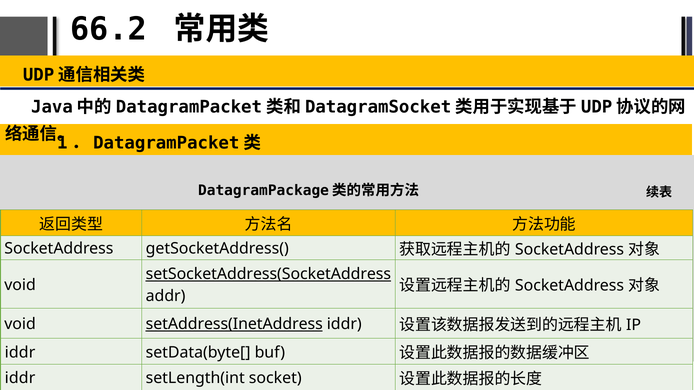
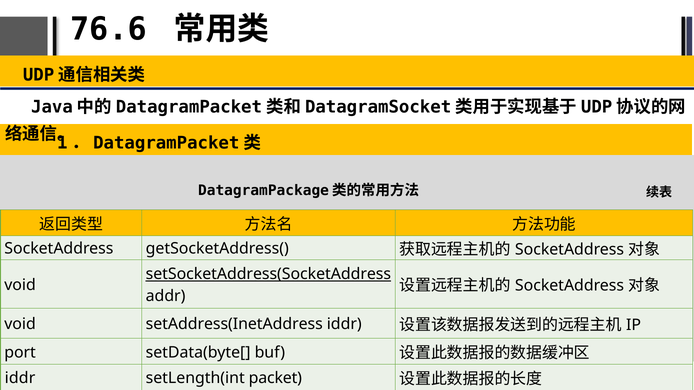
66.2: 66.2 -> 76.6
setAddress(InetAddress underline: present -> none
iddr at (20, 353): iddr -> port
socket: socket -> packet
